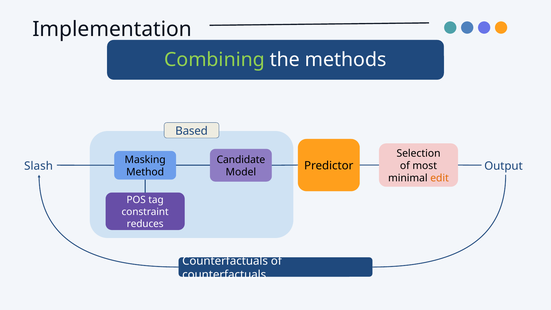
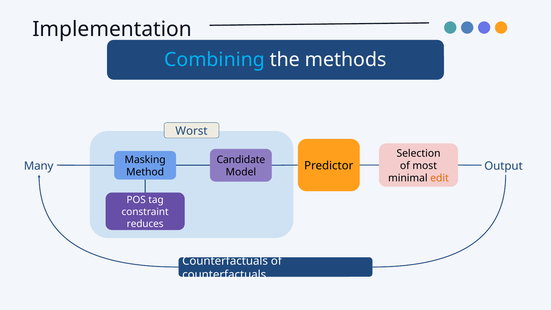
Combining colour: light green -> light blue
Based: Based -> Worst
Slash: Slash -> Many
